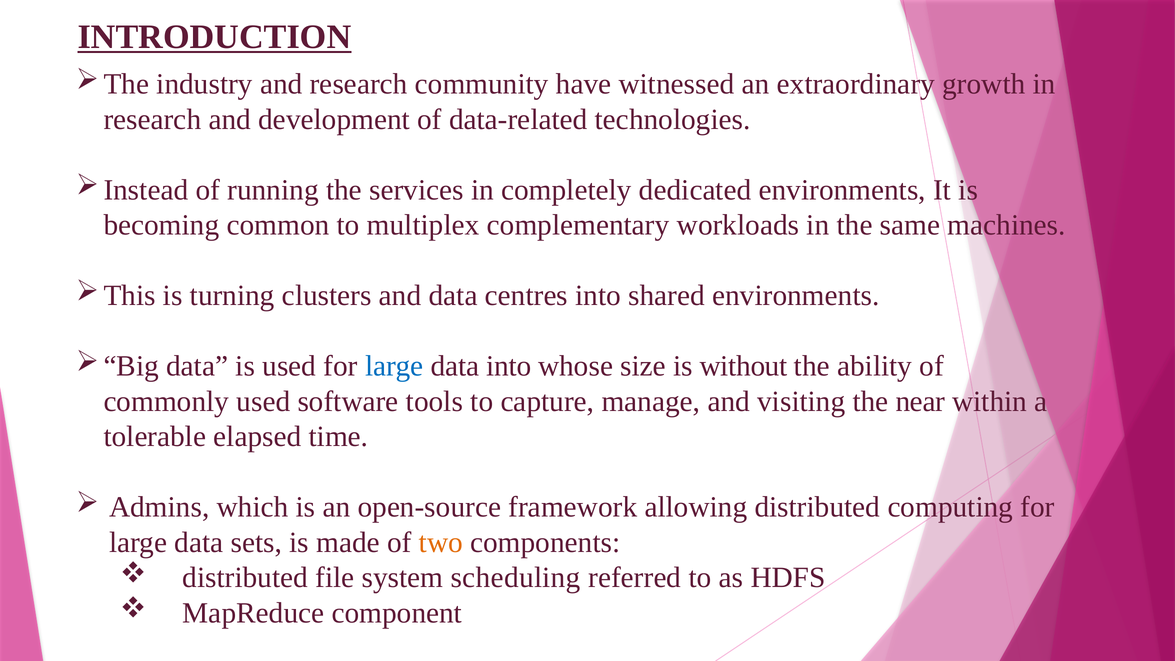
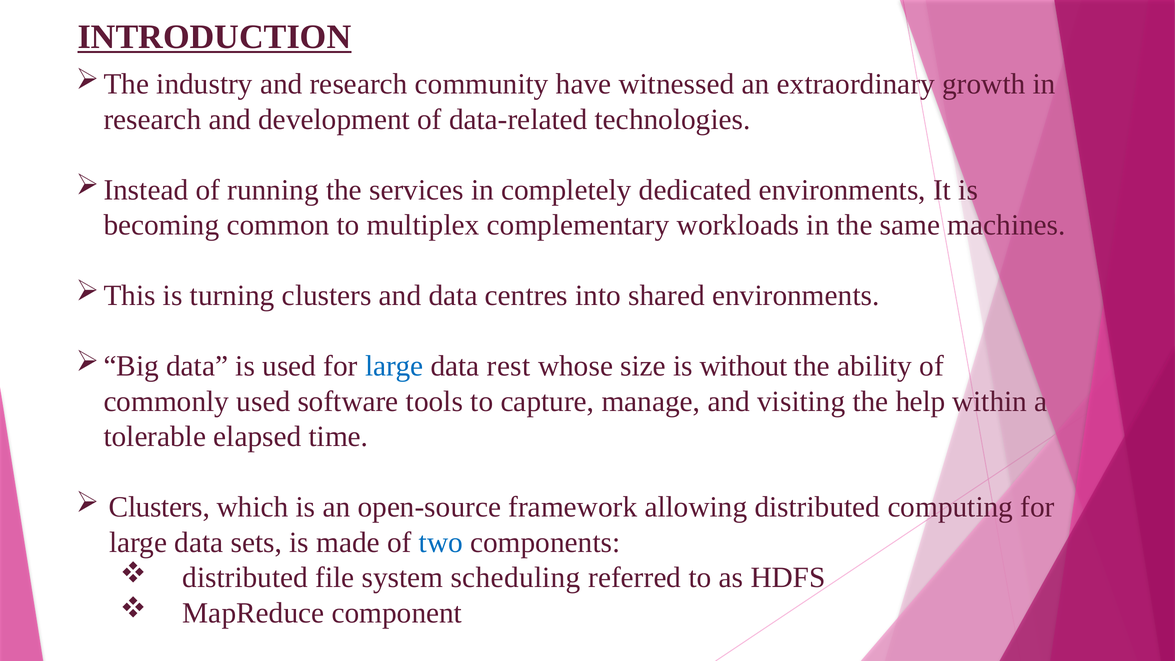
data into: into -> rest
near: near -> help
Admins at (159, 507): Admins -> Clusters
two colour: orange -> blue
